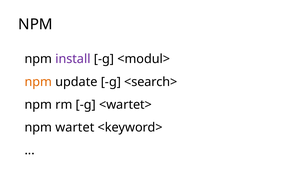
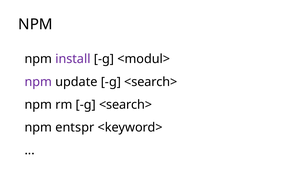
npm at (38, 82) colour: orange -> purple
rm g <wartet>: <wartet> -> <search>
wartet: wartet -> entspr
